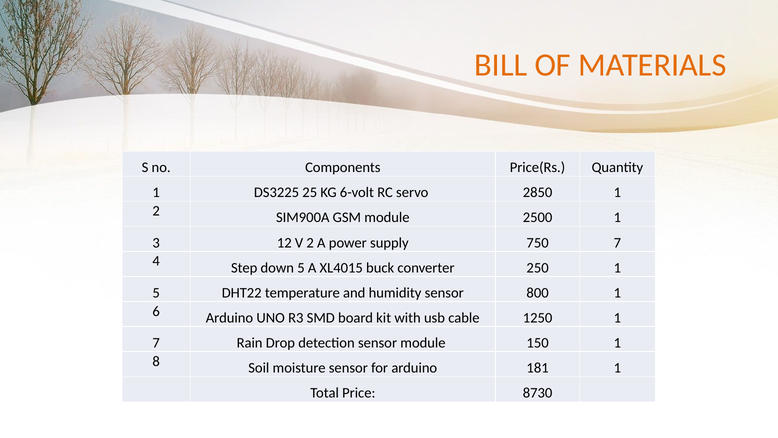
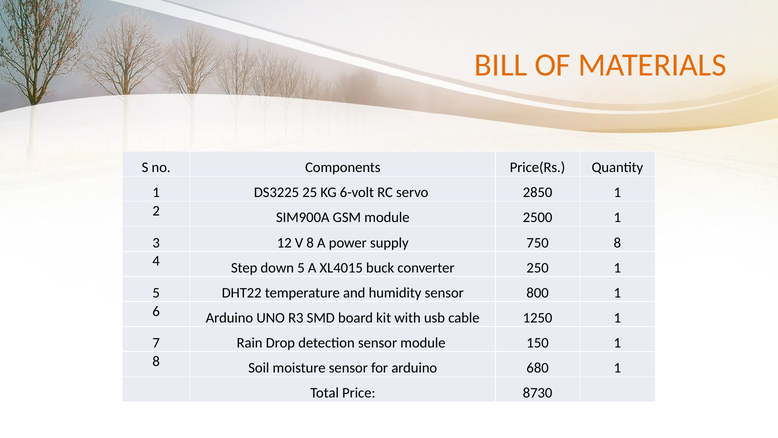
V 2: 2 -> 8
750 7: 7 -> 8
181: 181 -> 680
